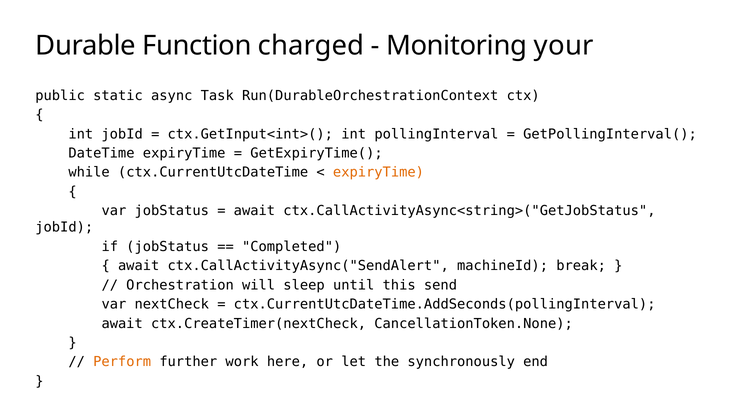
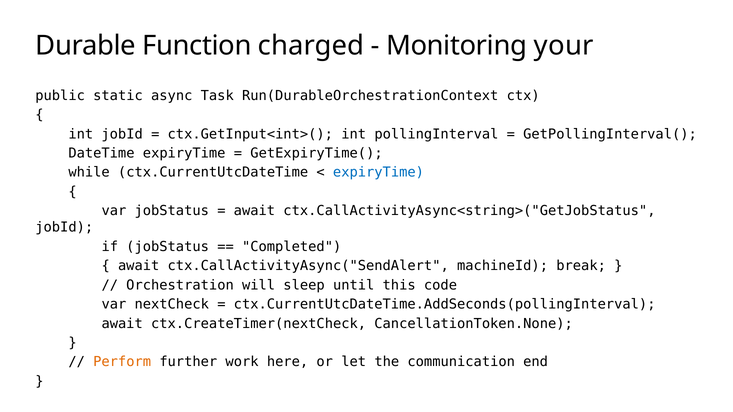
expiryTime at (378, 173) colour: orange -> blue
send: send -> code
synchronously: synchronously -> communication
